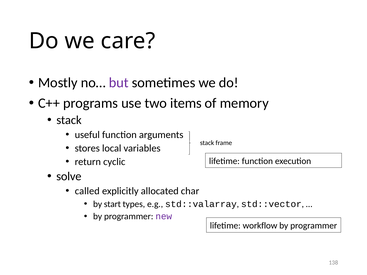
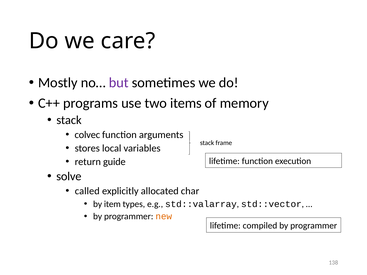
useful: useful -> colvec
cyclic: cyclic -> guide
start: start -> item
new colour: purple -> orange
workflow: workflow -> compiled
